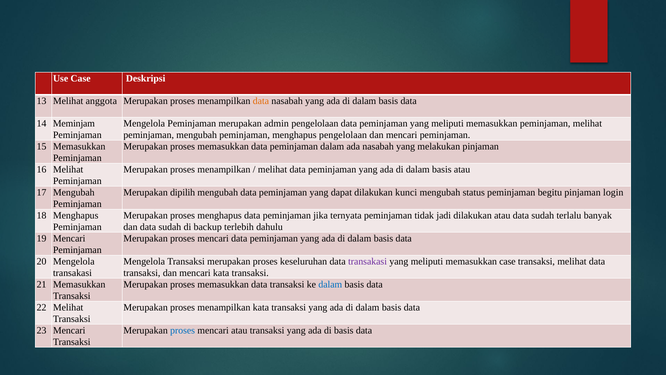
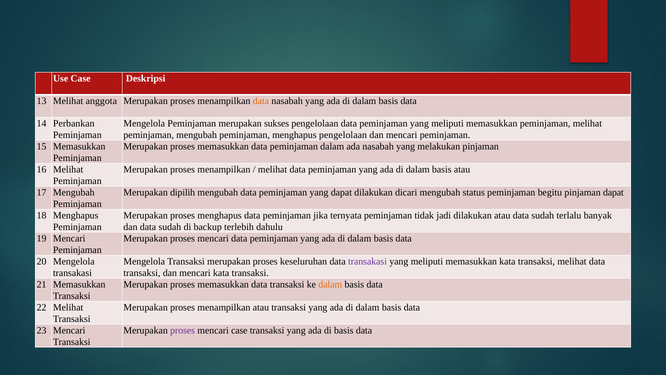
Meminjam: Meminjam -> Perbankan
admin: admin -> sukses
kunci: kunci -> dicari
pinjaman login: login -> dapat
memasukkan case: case -> kata
dalam at (330, 284) colour: blue -> orange
menampilkan kata: kata -> atau
proses at (183, 330) colour: blue -> purple
mencari atau: atau -> case
